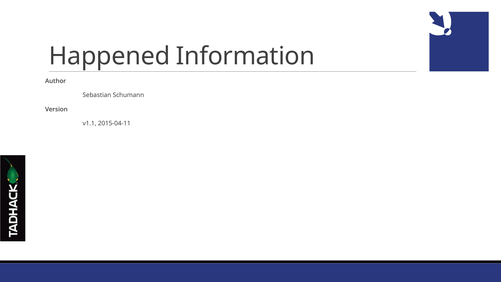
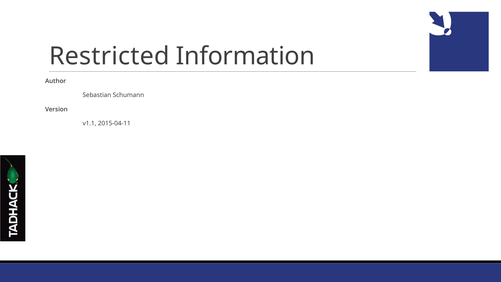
Happened: Happened -> Restricted
